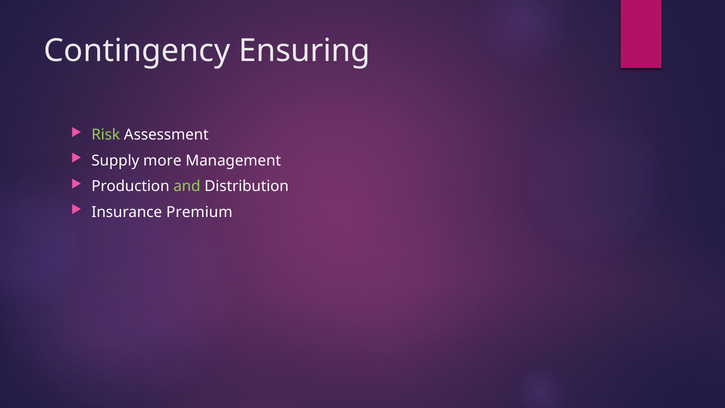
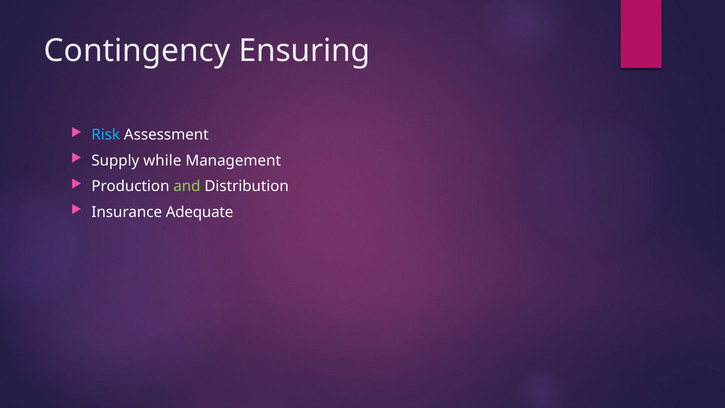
Risk colour: light green -> light blue
more: more -> while
Premium: Premium -> Adequate
